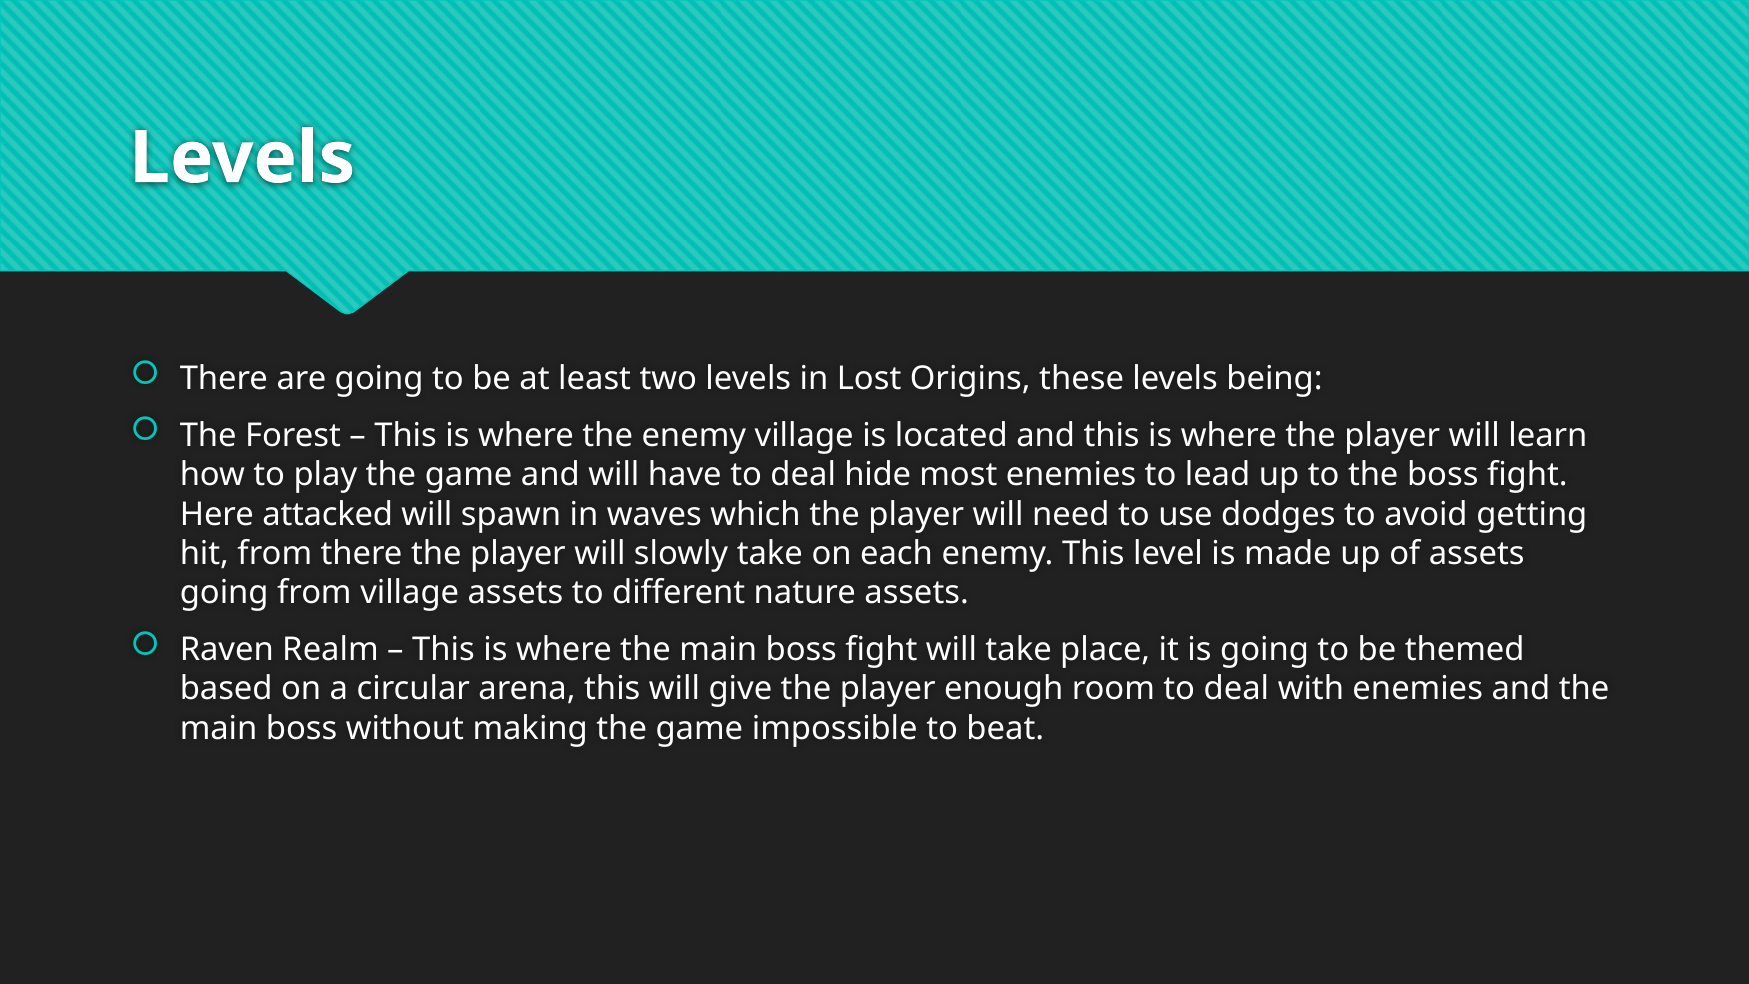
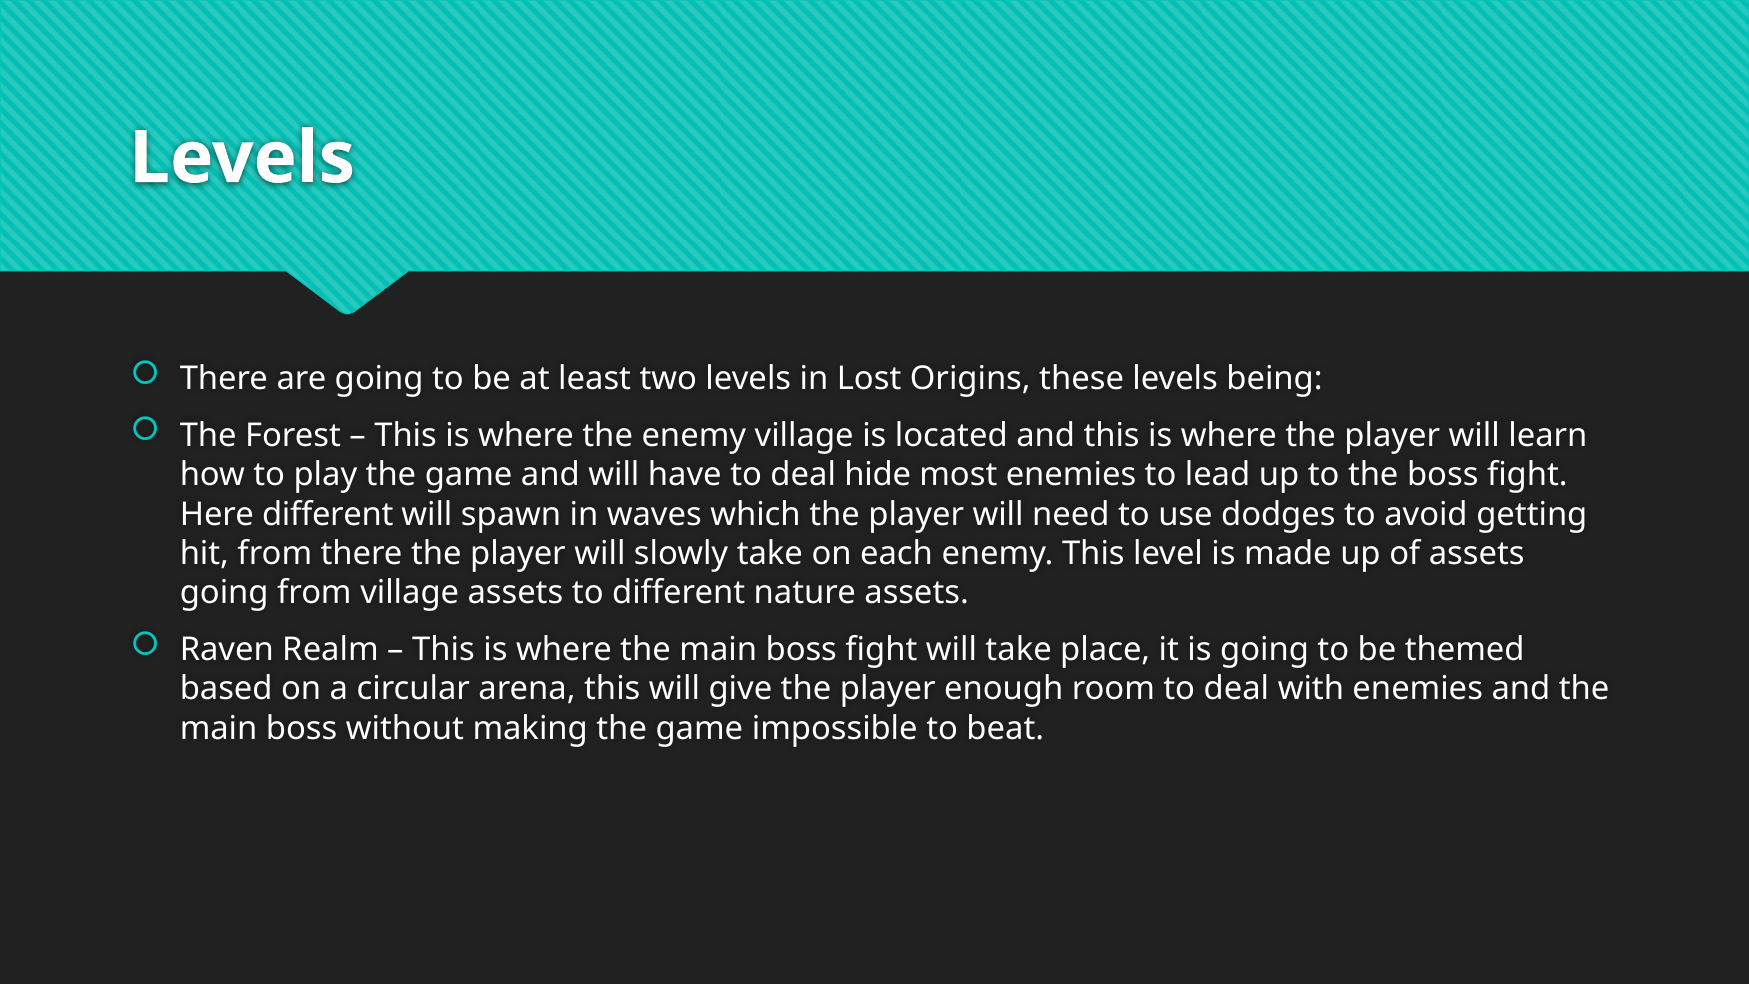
Here attacked: attacked -> different
